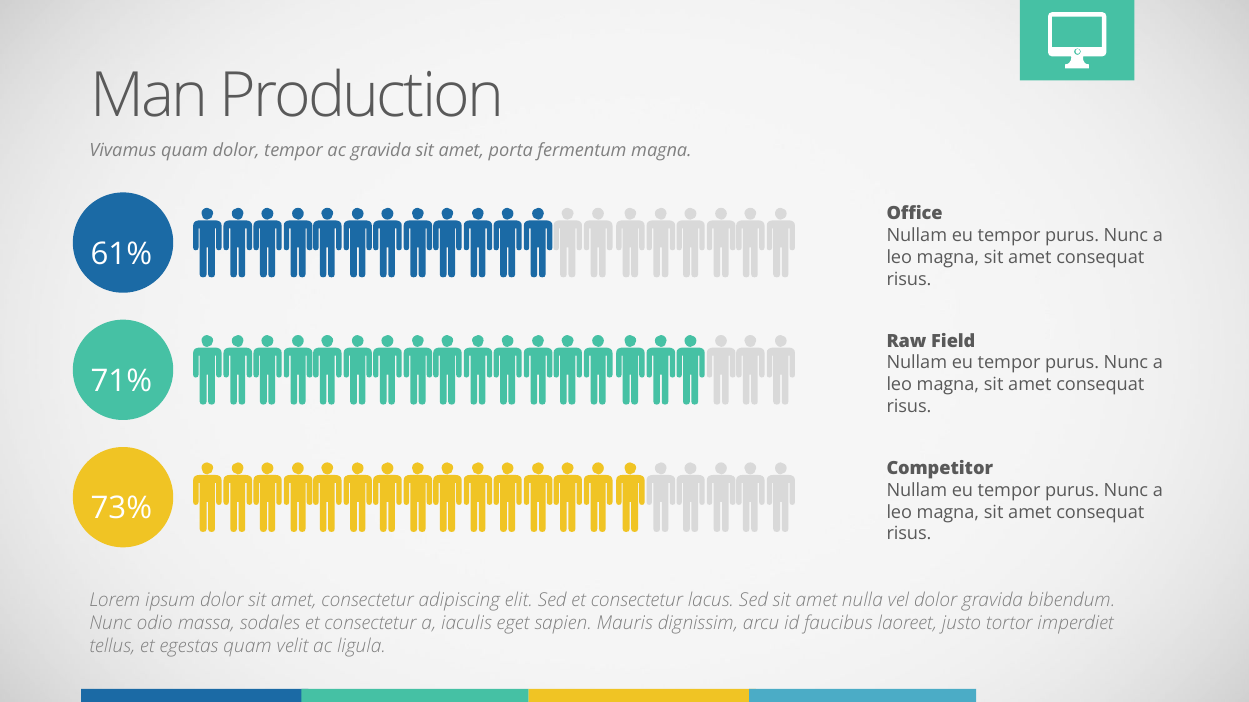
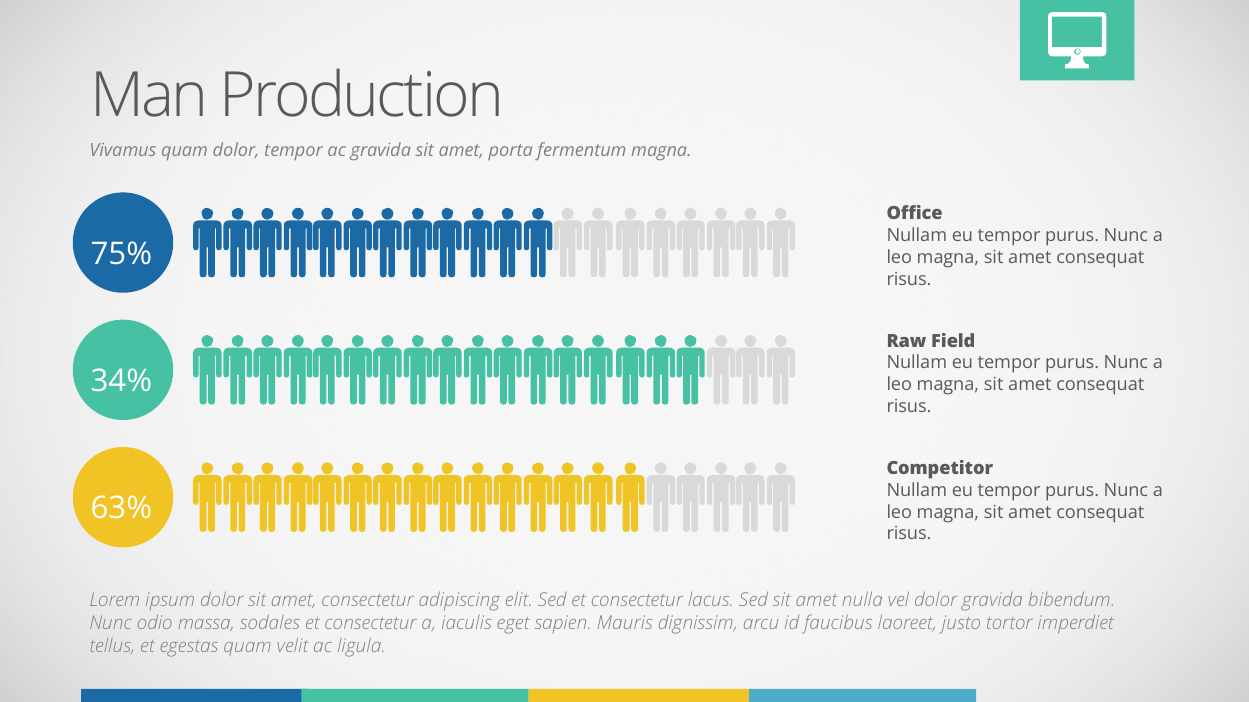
61%: 61% -> 75%
71%: 71% -> 34%
73%: 73% -> 63%
